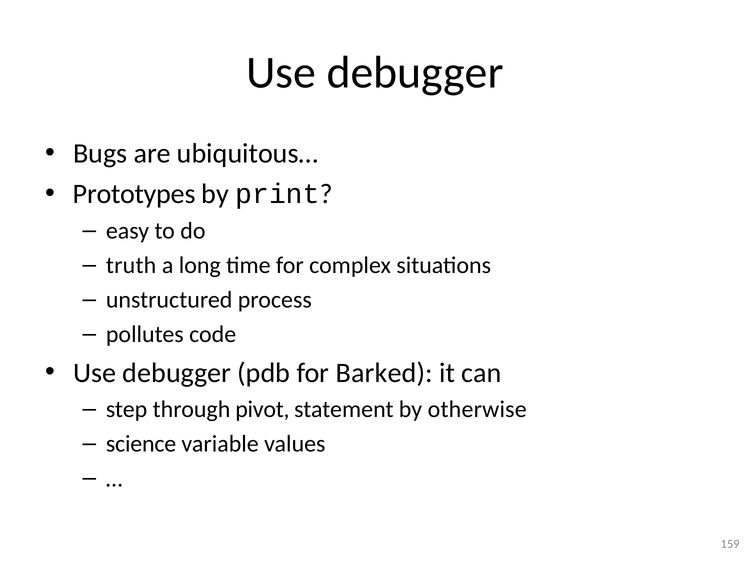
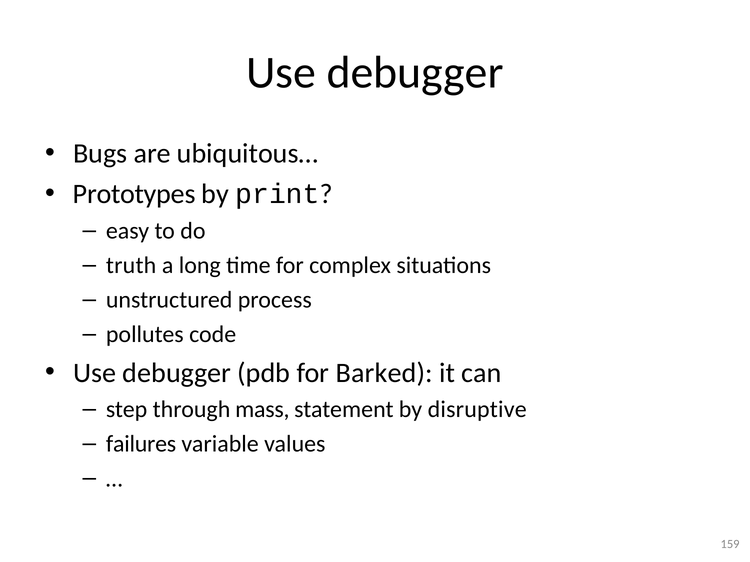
pivot: pivot -> mass
otherwise: otherwise -> disruptive
science: science -> failures
